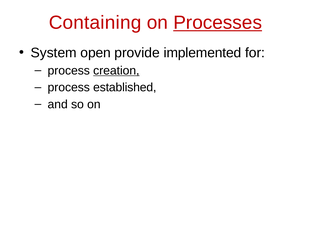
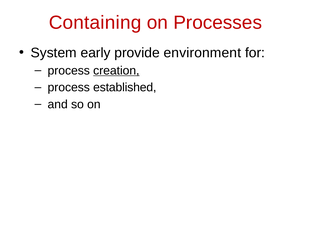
Processes underline: present -> none
open: open -> early
implemented: implemented -> environment
